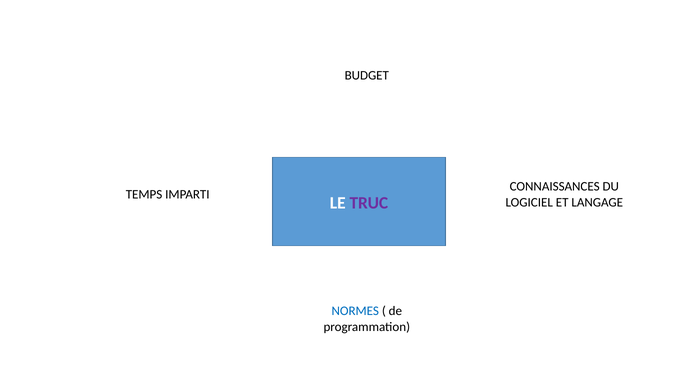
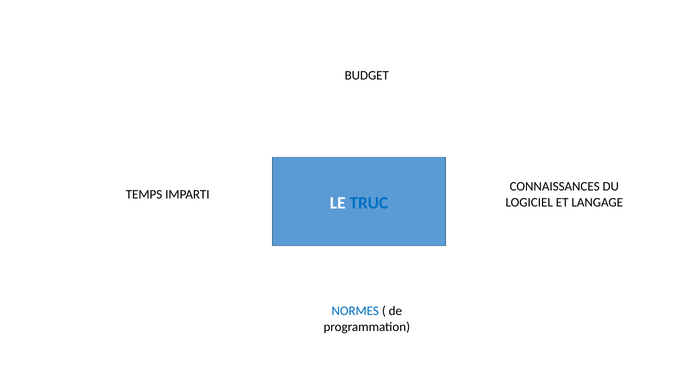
TRUC colour: purple -> blue
